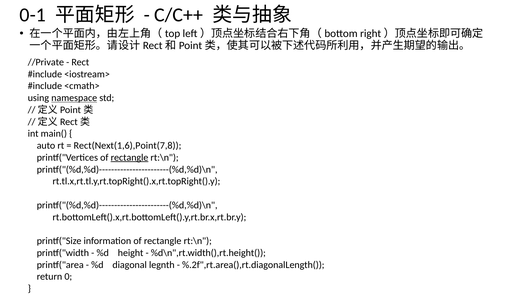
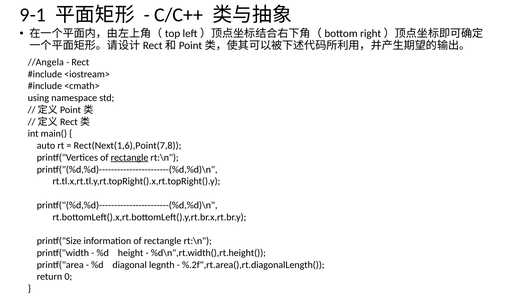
0-1: 0-1 -> 9-1
//Private: //Private -> //Angela
namespace underline: present -> none
